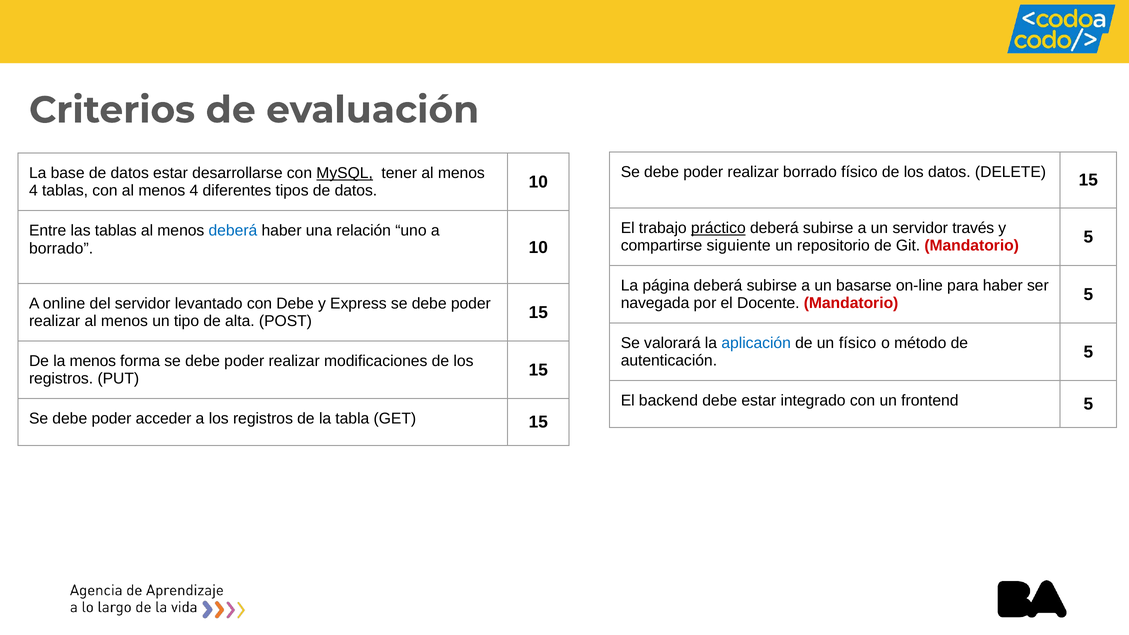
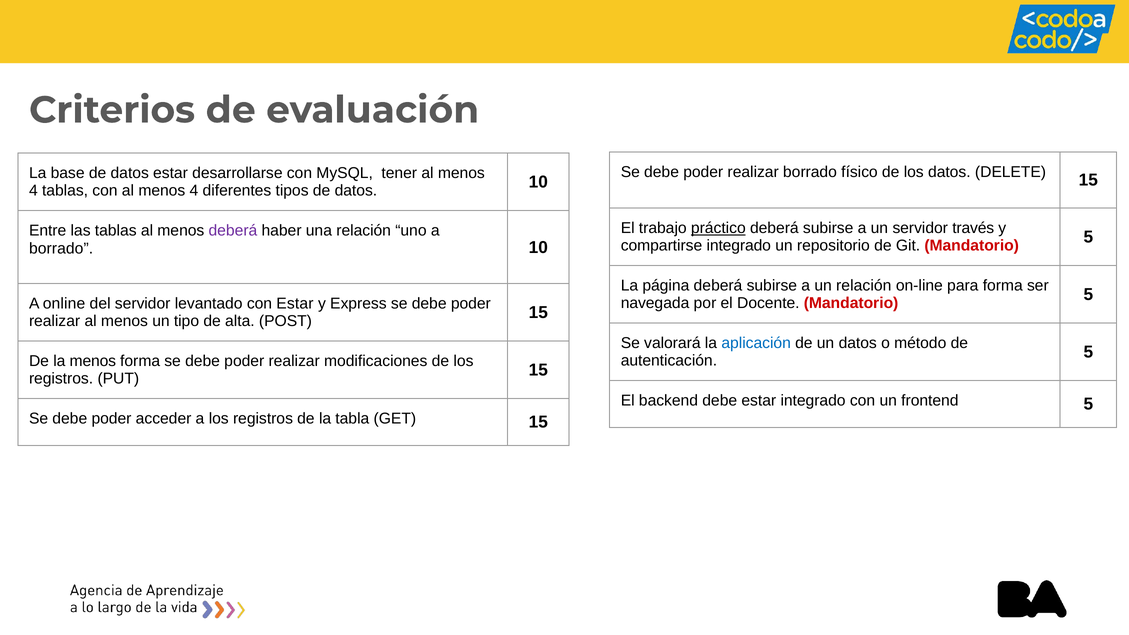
MySQL underline: present -> none
deberá at (233, 231) colour: blue -> purple
compartirse siguiente: siguiente -> integrado
un basarse: basarse -> relación
para haber: haber -> forma
con Debe: Debe -> Estar
un físico: físico -> datos
